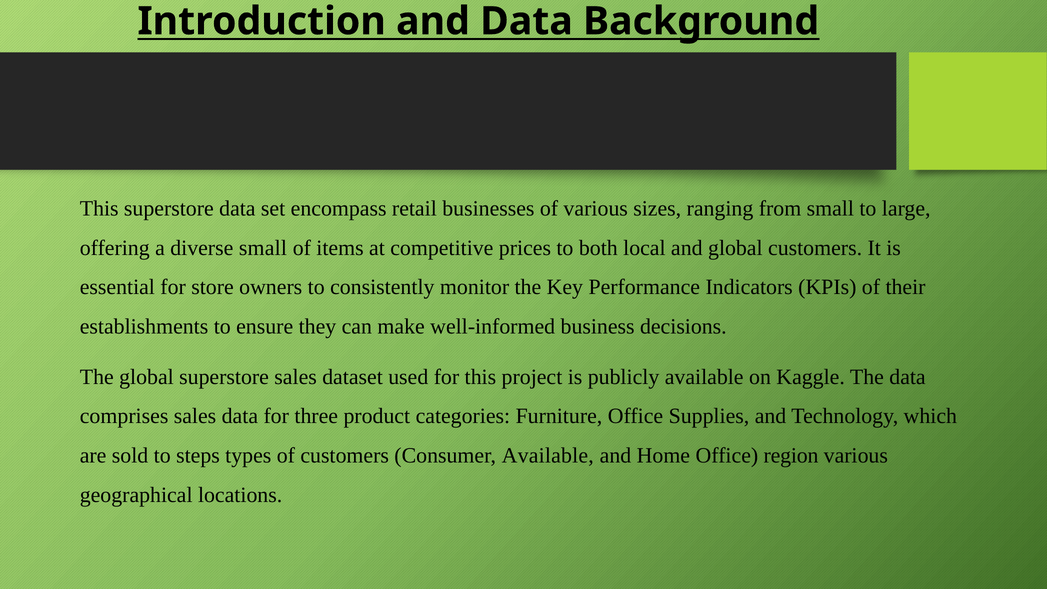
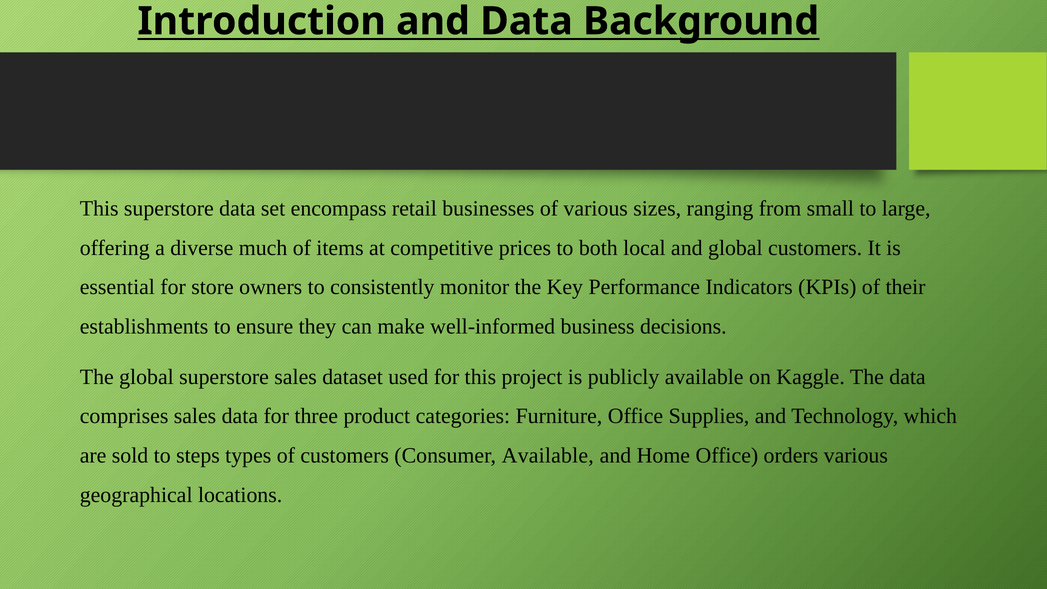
diverse small: small -> much
region: region -> orders
